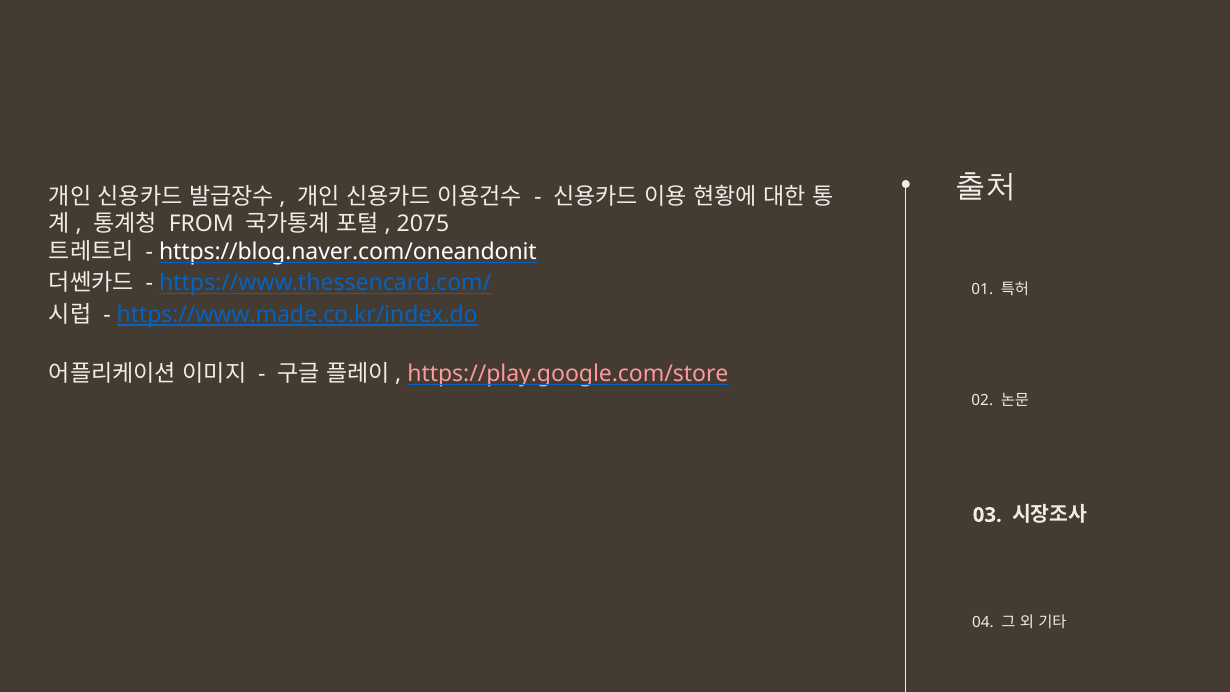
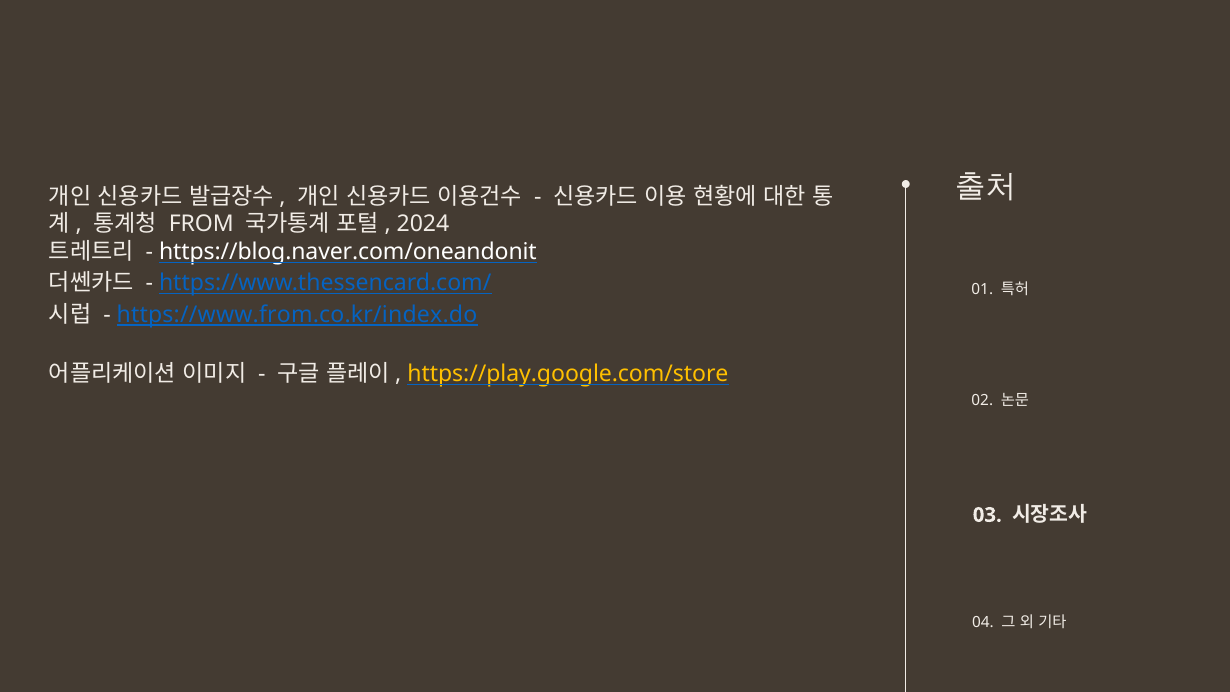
2075: 2075 -> 2024
https://www.made.co.kr/index.do: https://www.made.co.kr/index.do -> https://www.from.co.kr/index.do
https://play.google.com/store colour: pink -> yellow
